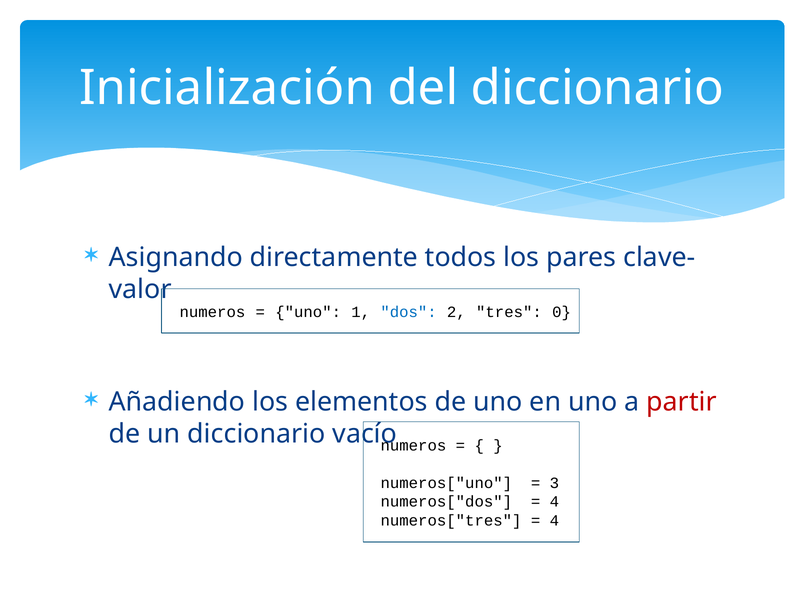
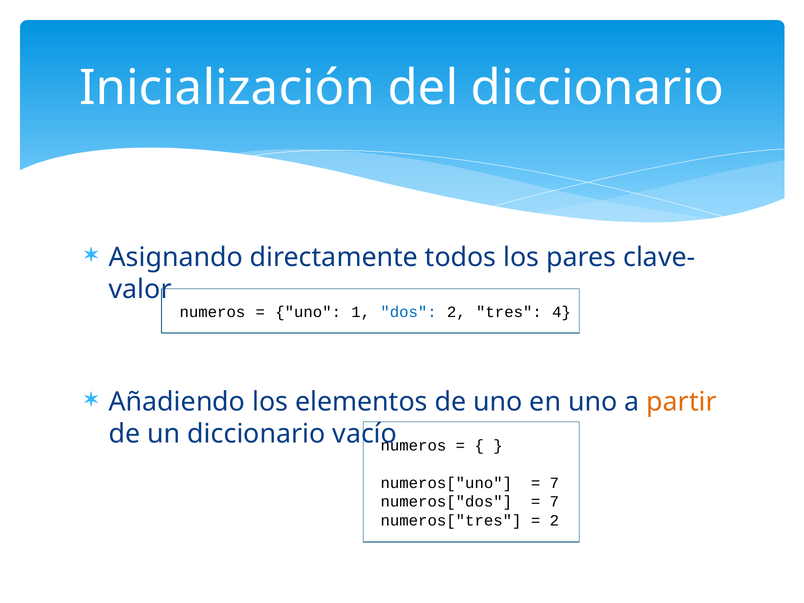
0: 0 -> 4
partir colour: red -> orange
3 at (554, 483): 3 -> 7
4 at (554, 502): 4 -> 7
4 at (554, 521): 4 -> 2
